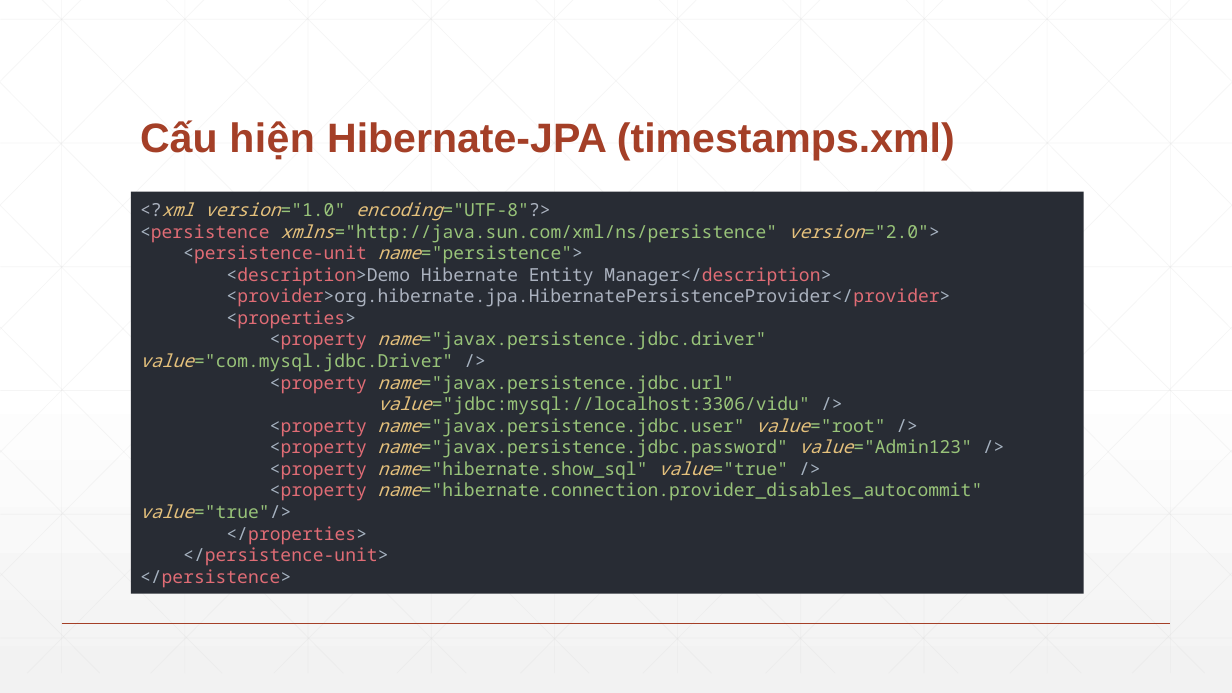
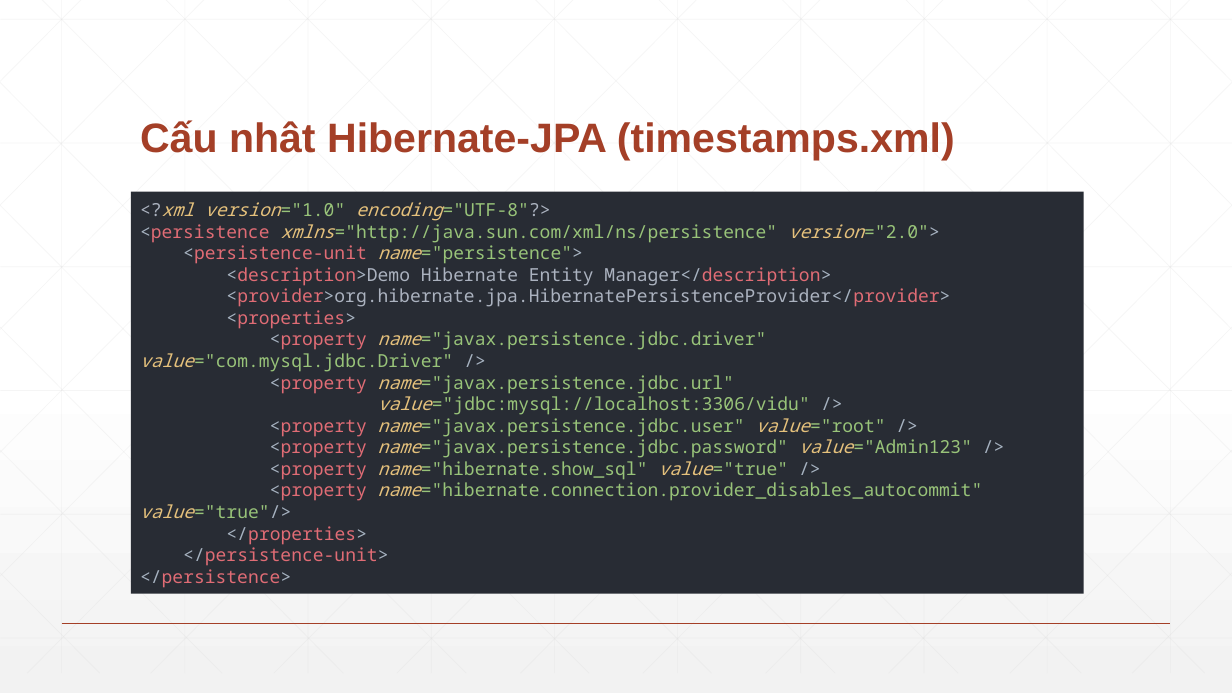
hiện: hiện -> nhât
